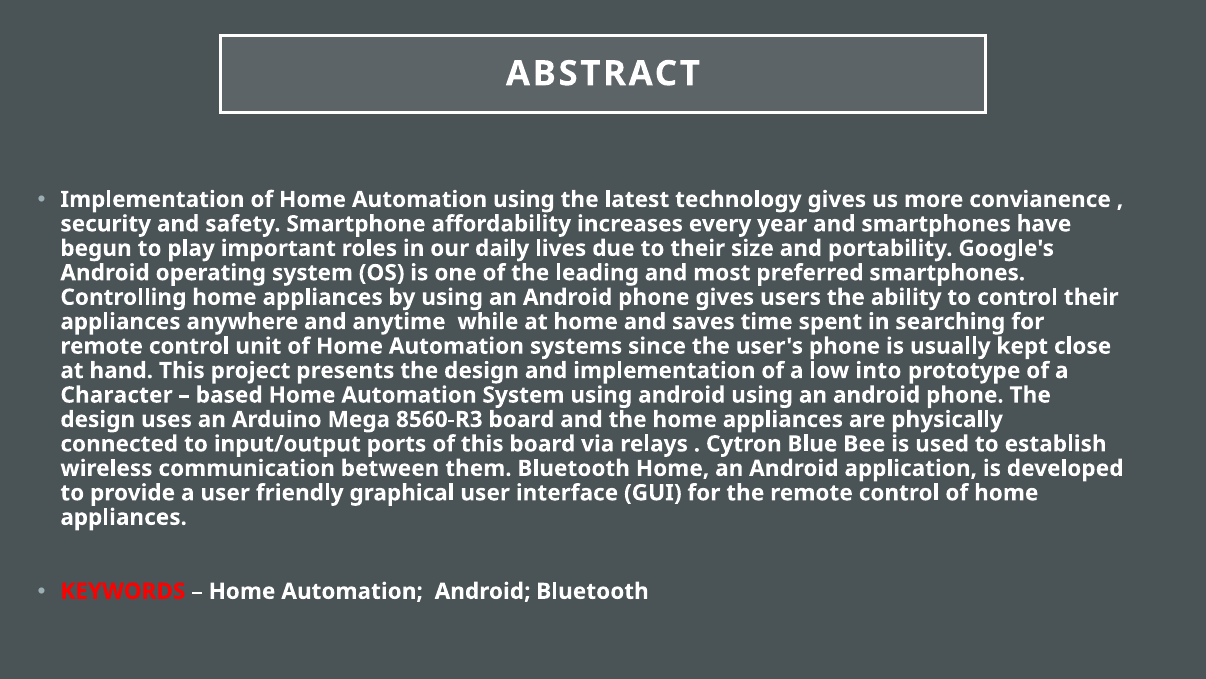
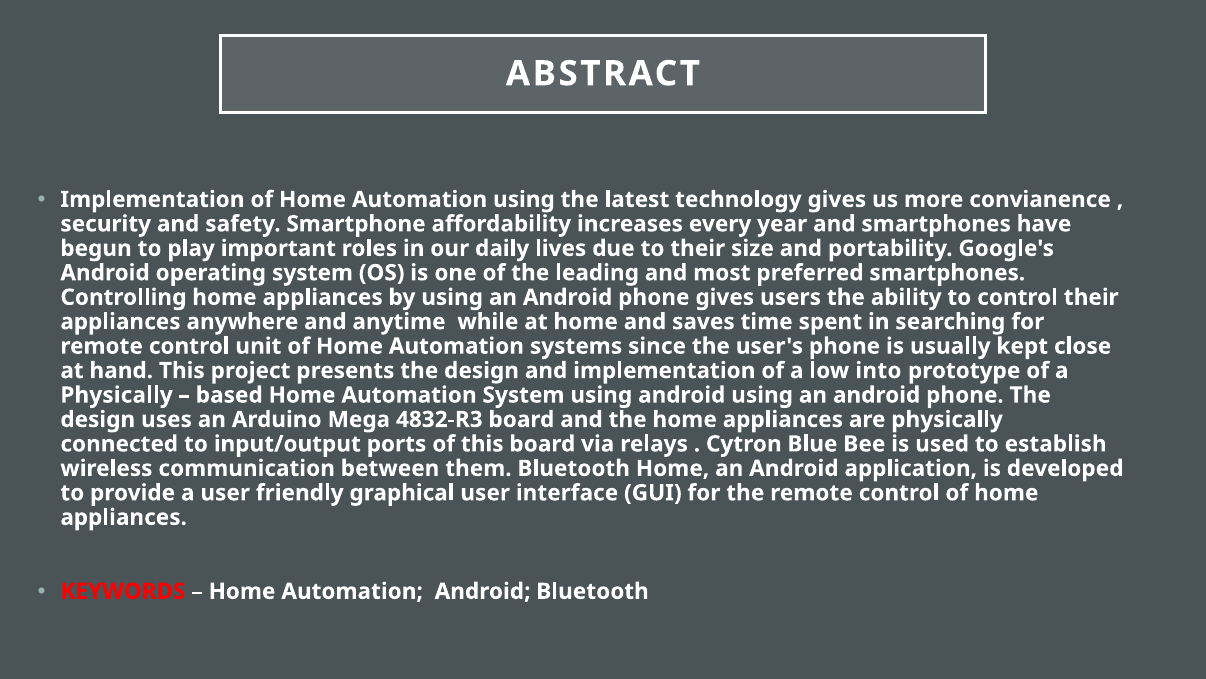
Character at (117, 395): Character -> Physically
8560-R3: 8560-R3 -> 4832-R3
